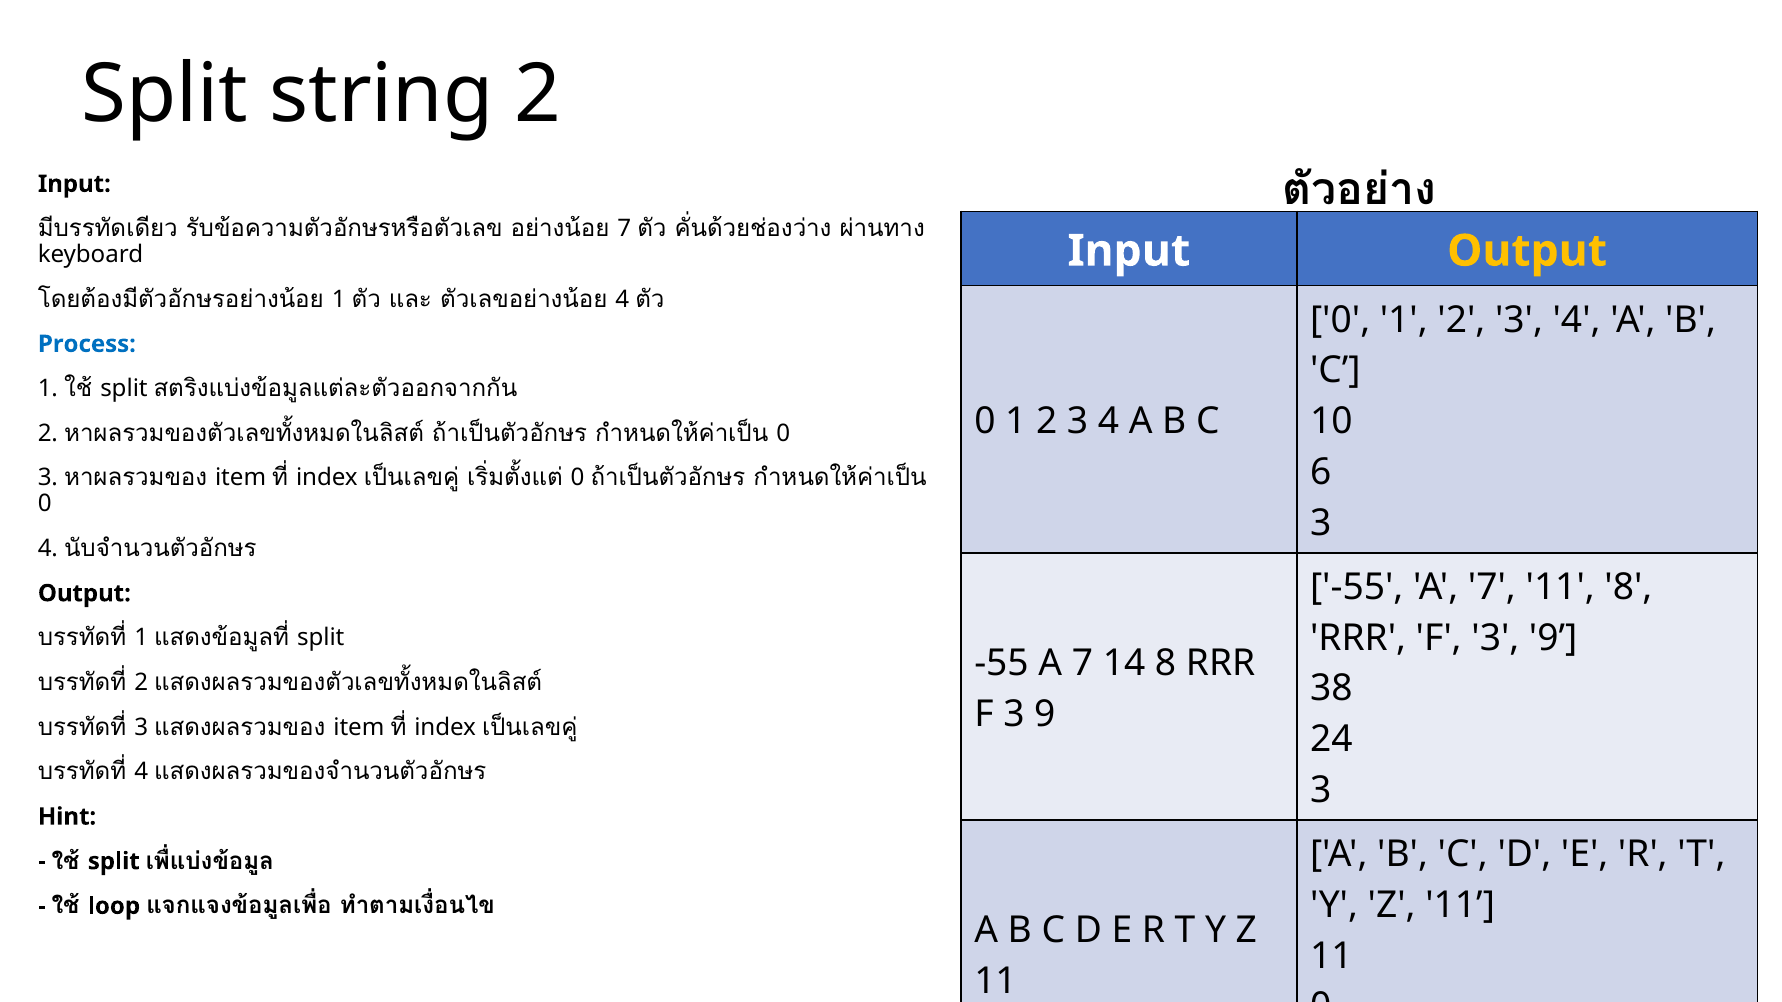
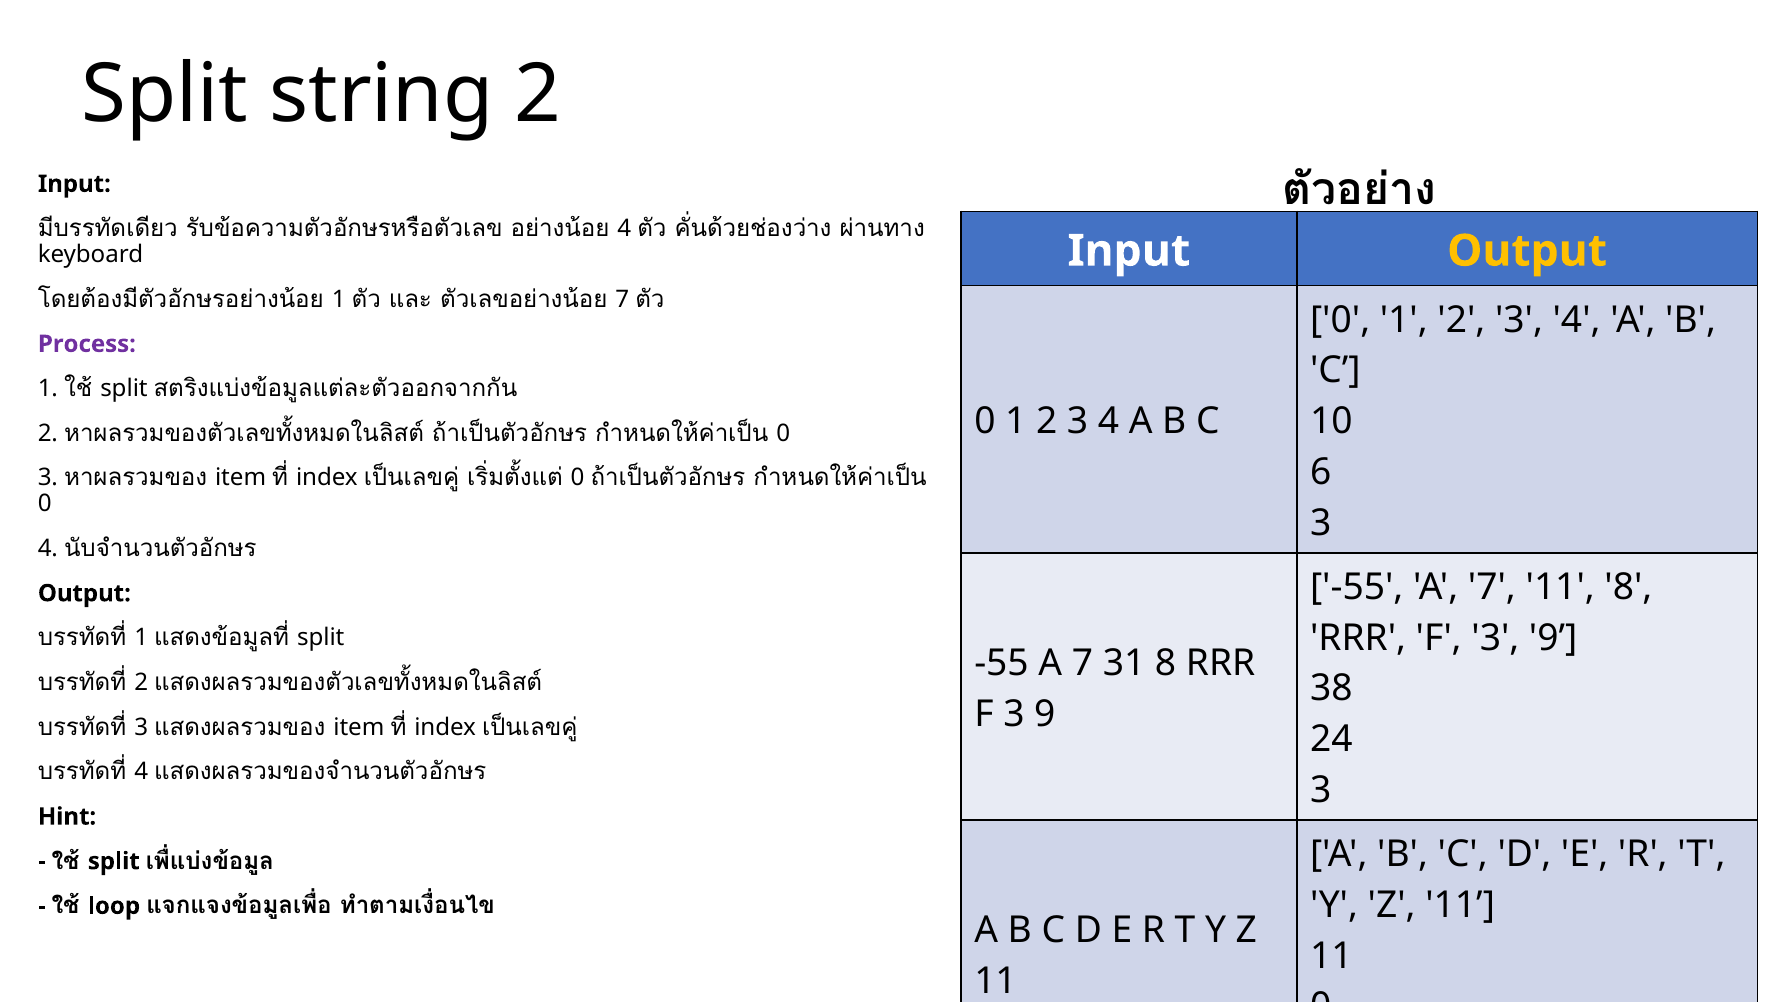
7 at (624, 229): 7 -> 4
4 at (622, 299): 4 -> 7
Process colour: blue -> purple
14: 14 -> 31
